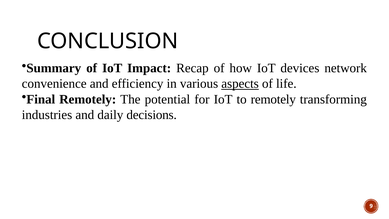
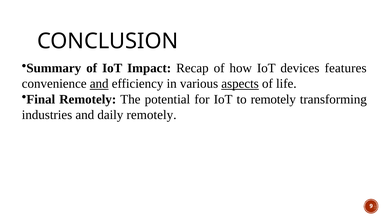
network: network -> features
and at (99, 84) underline: none -> present
daily decisions: decisions -> remotely
